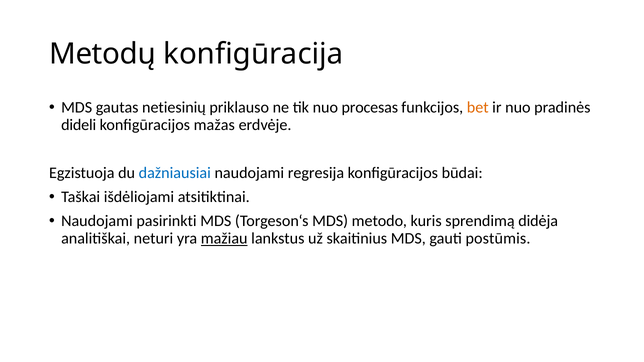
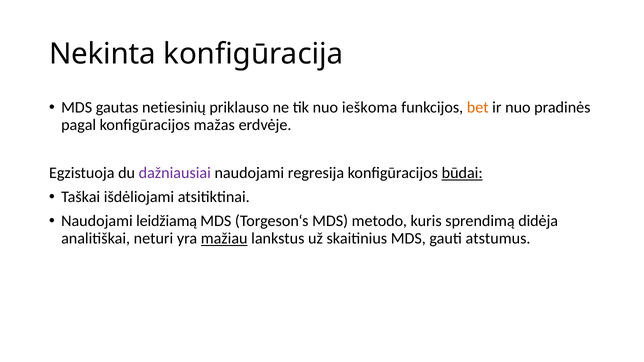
Metodų: Metodų -> Nekinta
procesas: procesas -> ieškoma
dideli: dideli -> pagal
dažniausiai colour: blue -> purple
būdai underline: none -> present
pasirinkti: pasirinkti -> leidžiamą
postūmis: postūmis -> atstumus
